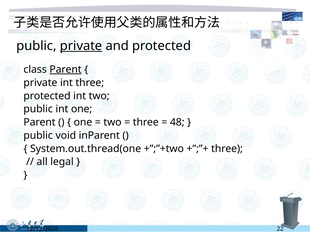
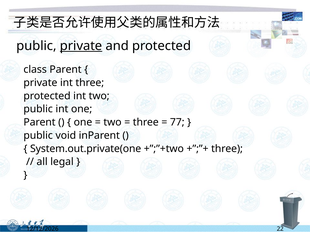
Parent at (66, 70) underline: present -> none
48: 48 -> 77
System.out.thread(one: System.out.thread(one -> System.out.private(one
